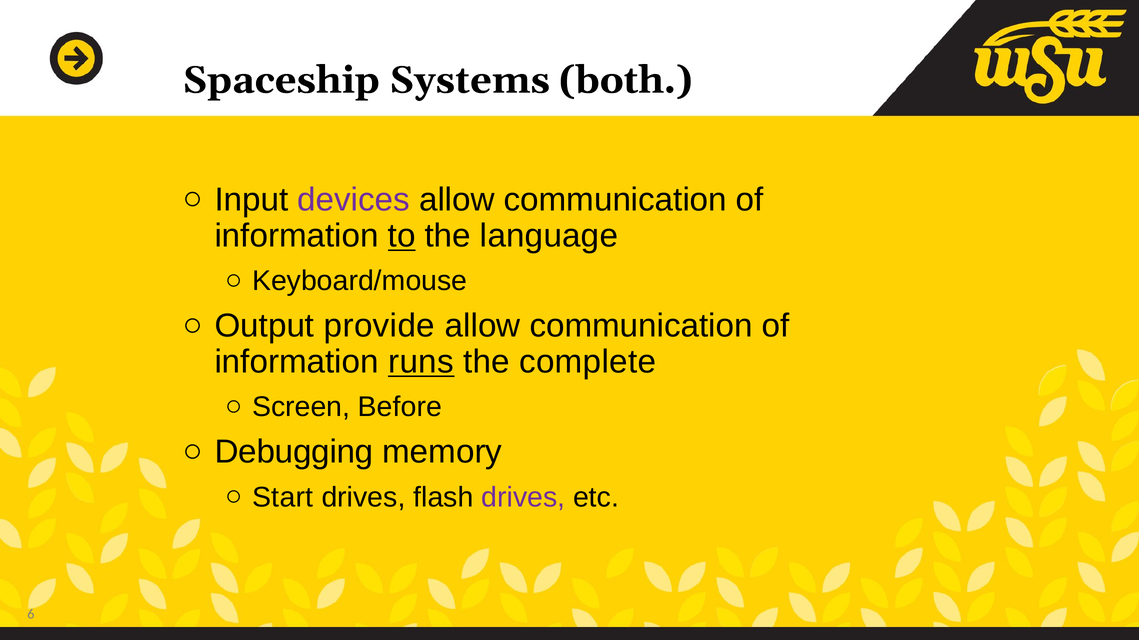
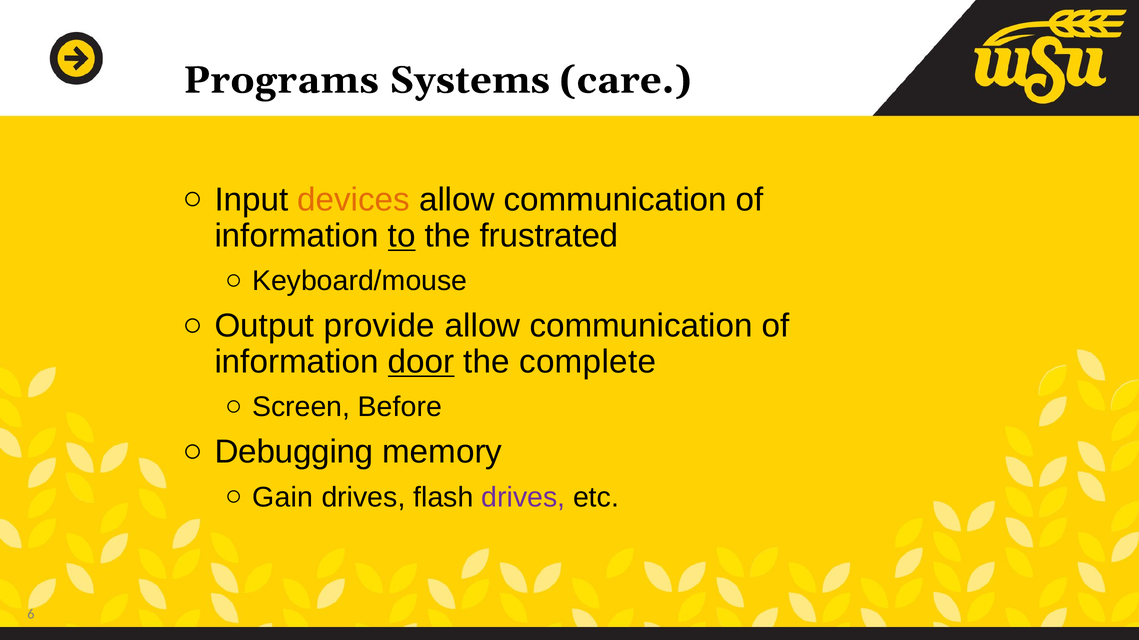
Spaceship: Spaceship -> Programs
both: both -> care
devices colour: purple -> orange
language: language -> frustrated
runs: runs -> door
Start: Start -> Gain
